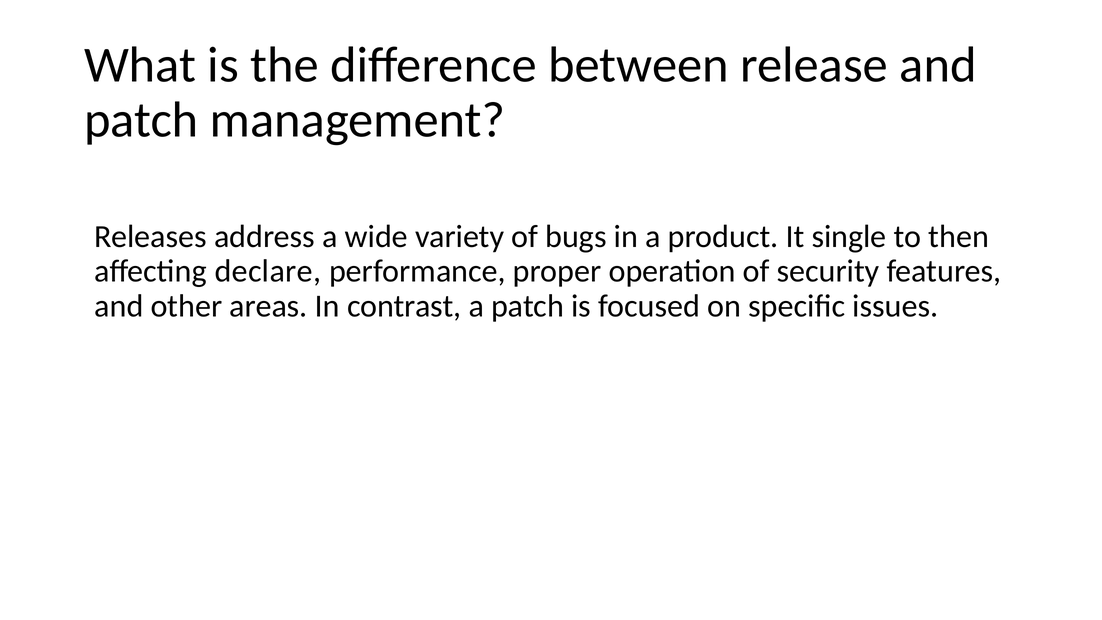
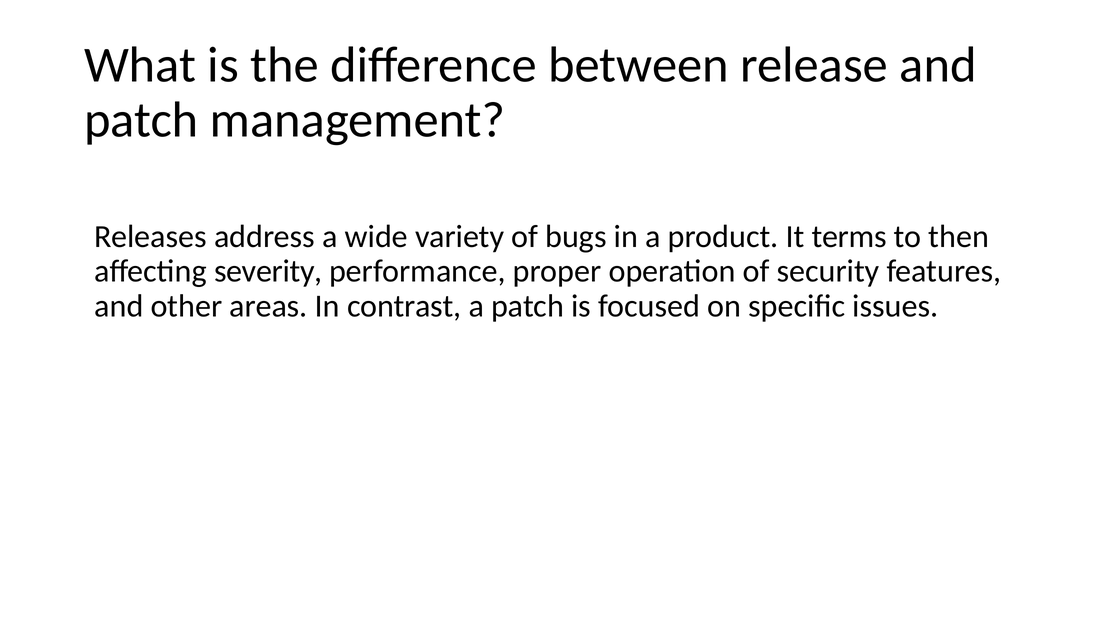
single: single -> terms
declare: declare -> severity
